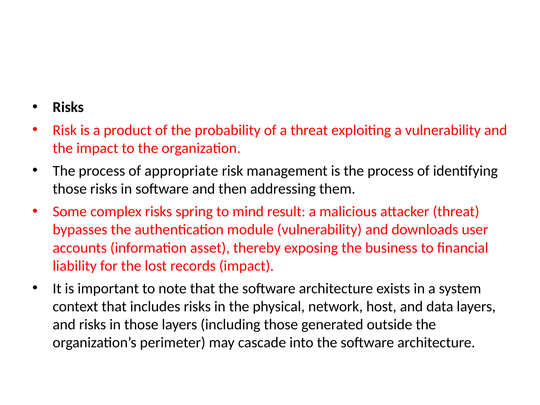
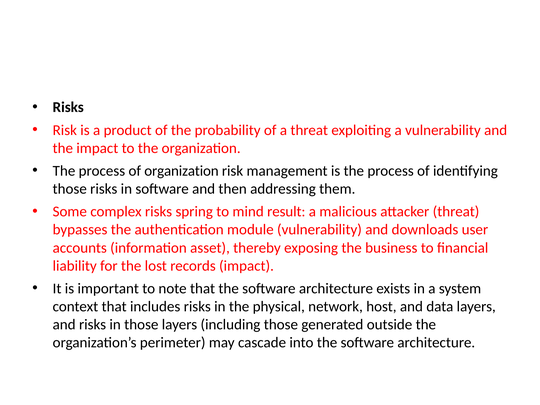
of appropriate: appropriate -> organization
